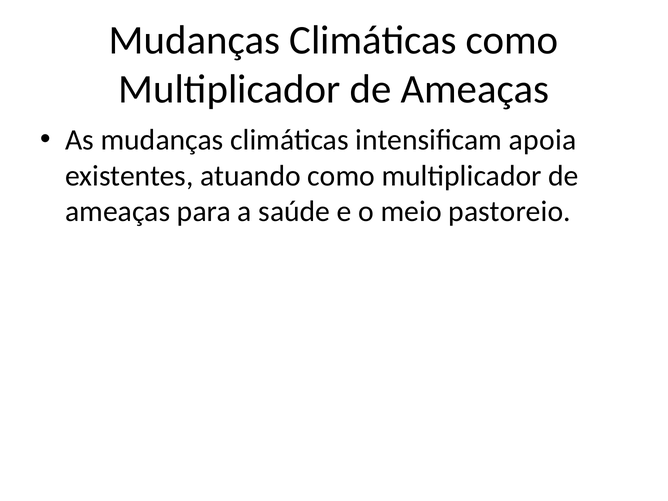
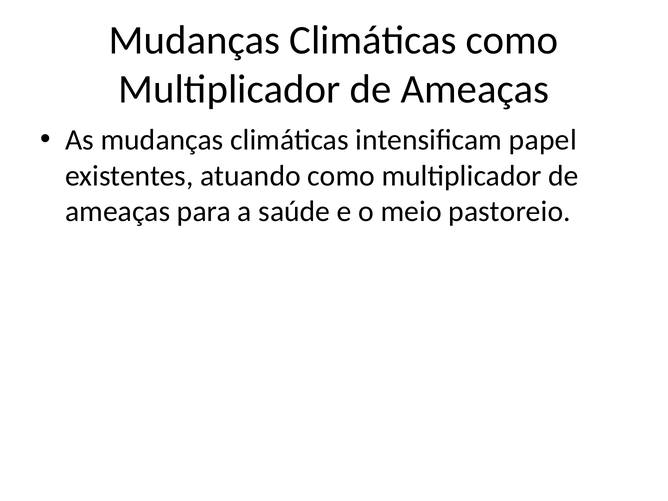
apoia: apoia -> papel
